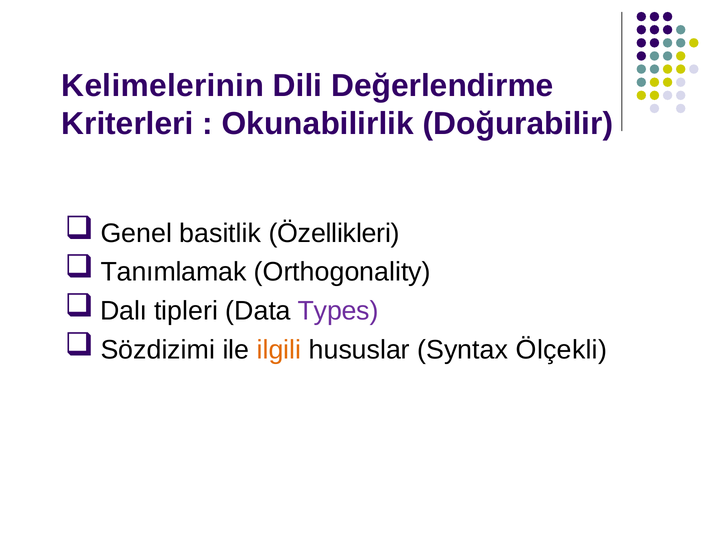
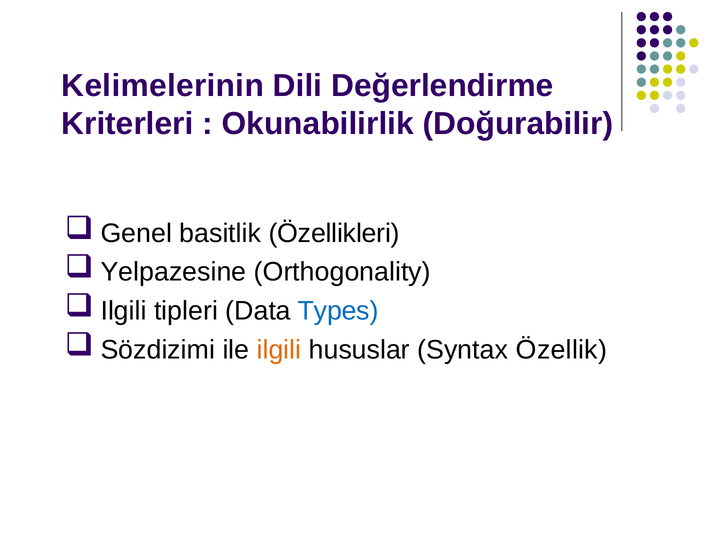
Tanımlamak: Tanımlamak -> Yelpazesine
Dalı at (124, 311): Dalı -> Ilgili
Types colour: purple -> blue
Ölçekli: Ölçekli -> Özellik
